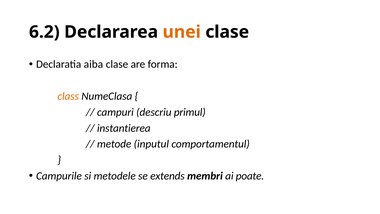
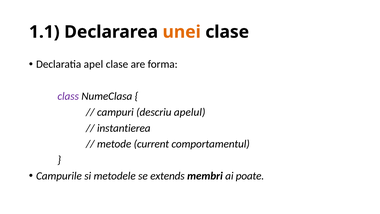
6.2: 6.2 -> 1.1
aiba: aiba -> apel
class colour: orange -> purple
primul: primul -> apelul
inputul: inputul -> current
